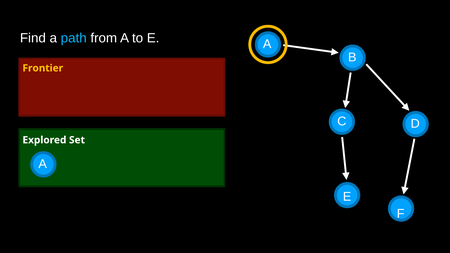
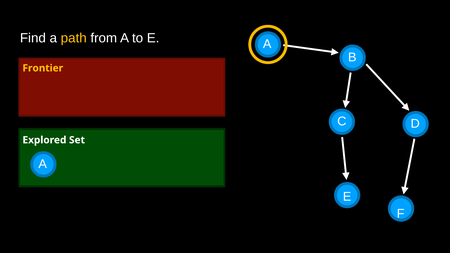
path colour: light blue -> yellow
